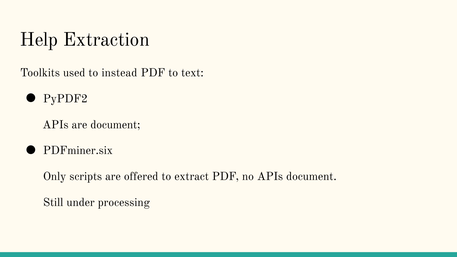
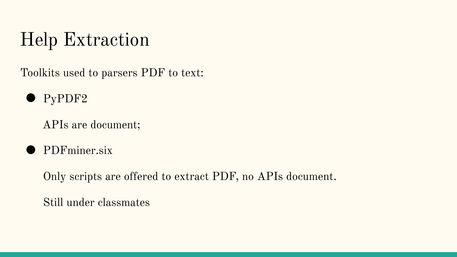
instead: instead -> parsers
processing: processing -> classmates
